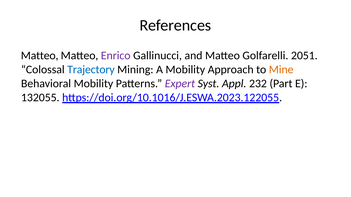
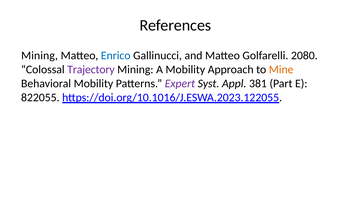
Matteo at (40, 56): Matteo -> Mining
Enrico colour: purple -> blue
2051: 2051 -> 2080
Trajectory colour: blue -> purple
232: 232 -> 381
132055: 132055 -> 822055
